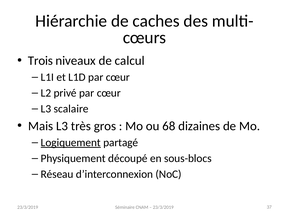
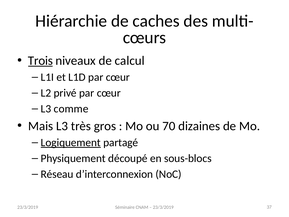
Trois underline: none -> present
scalaire: scalaire -> comme
68: 68 -> 70
